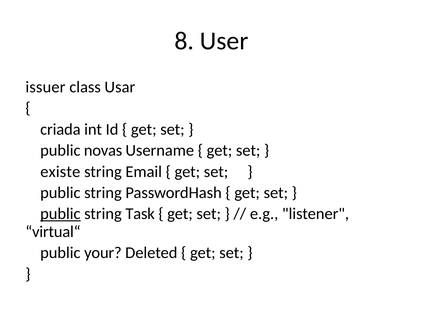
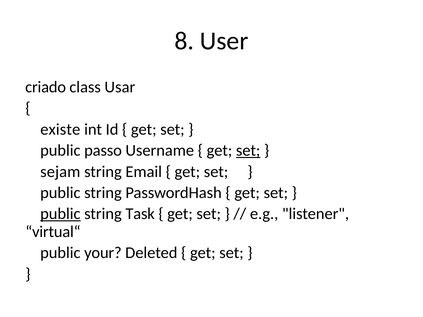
issuer: issuer -> criado
criada: criada -> existe
novas: novas -> passo
set at (248, 151) underline: none -> present
existe: existe -> sejam
